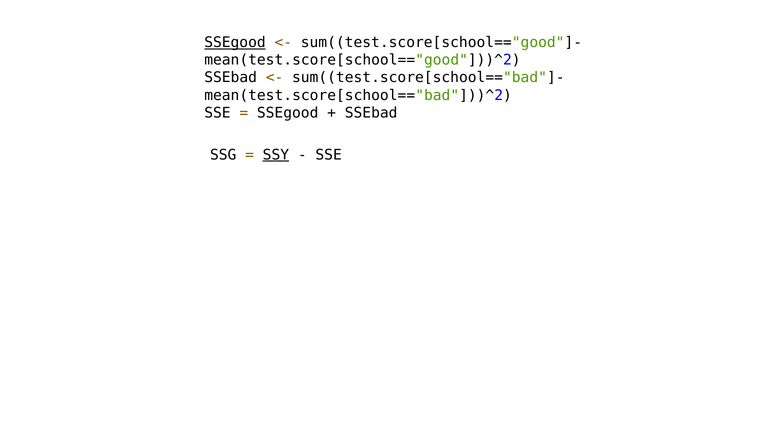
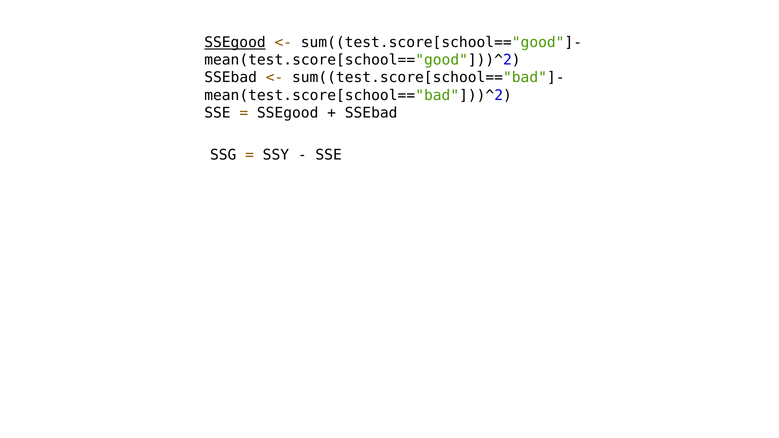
SSY underline: present -> none
